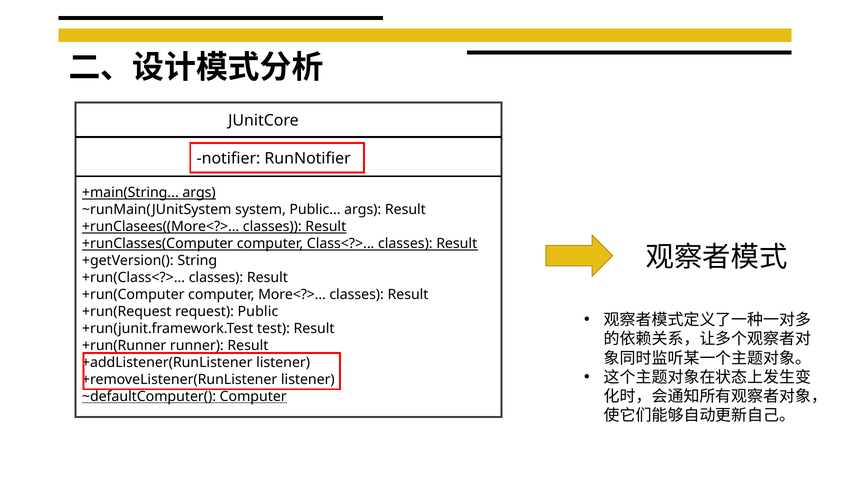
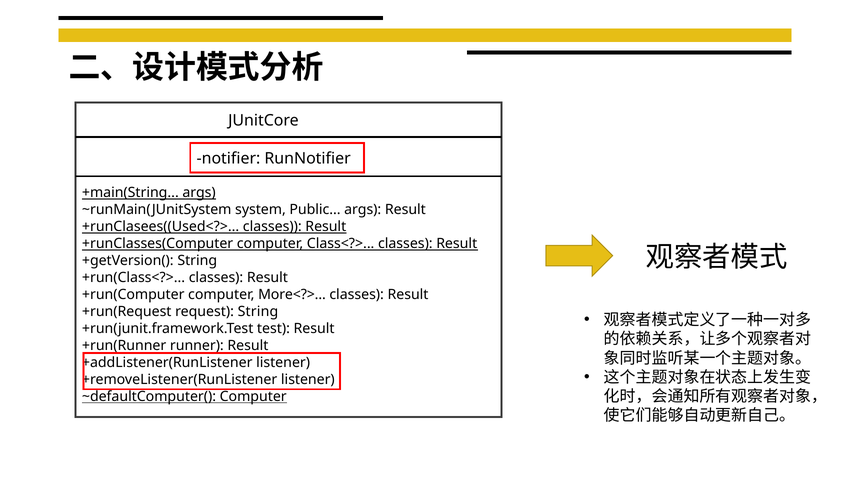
+runClasees((More<?>: +runClasees((More<?> -> +runClasees((Used<?>
request Public: Public -> String
